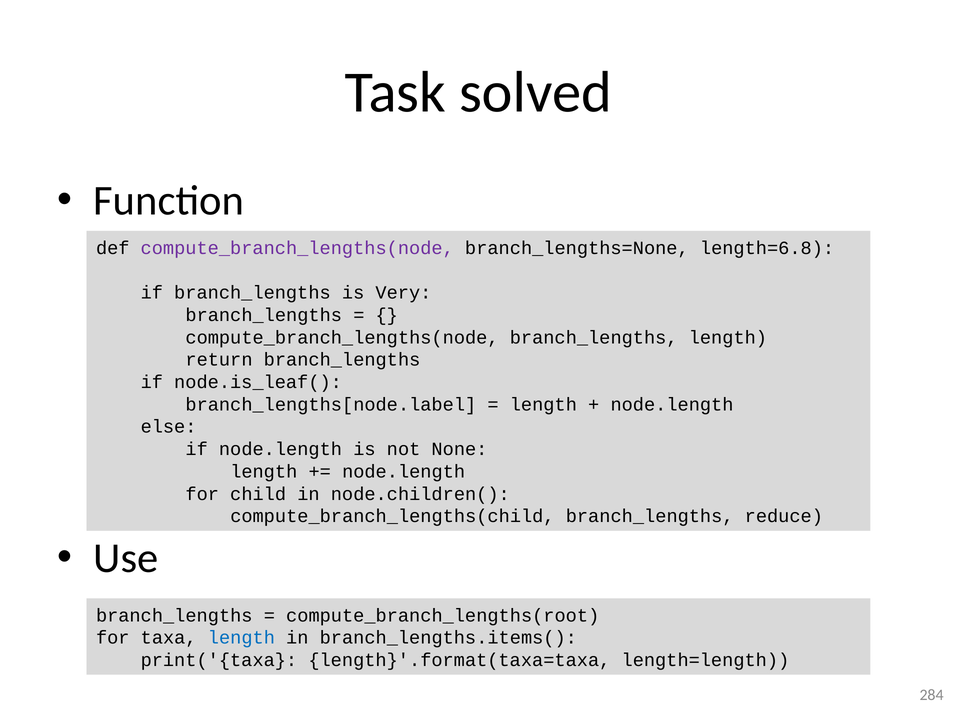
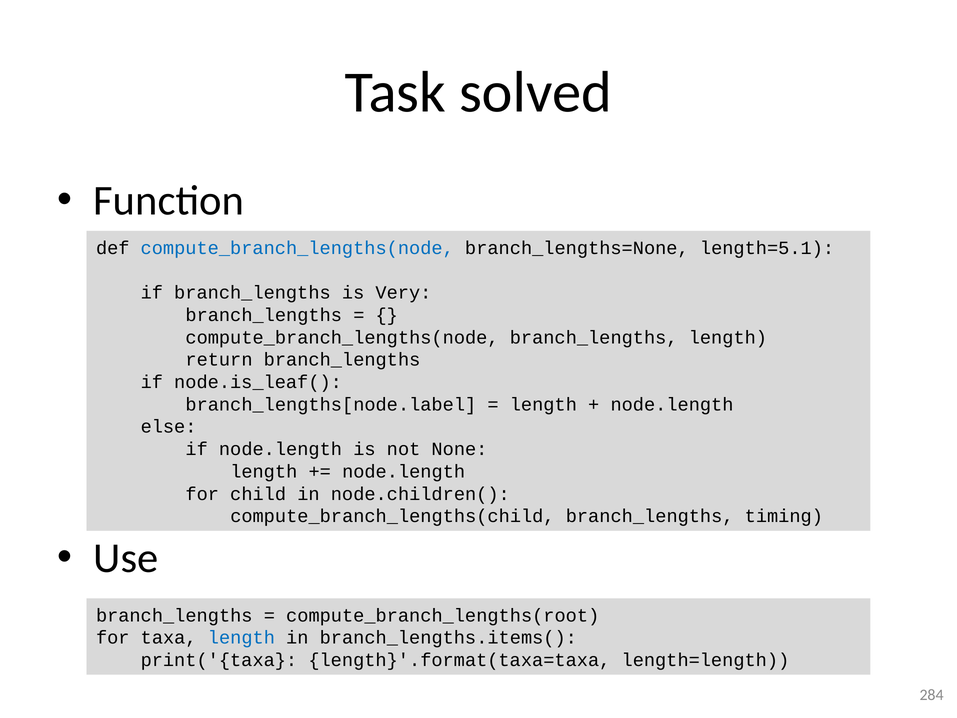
compute_branch_lengths(node at (297, 248) colour: purple -> blue
length=6.8: length=6.8 -> length=5.1
reduce: reduce -> timing
